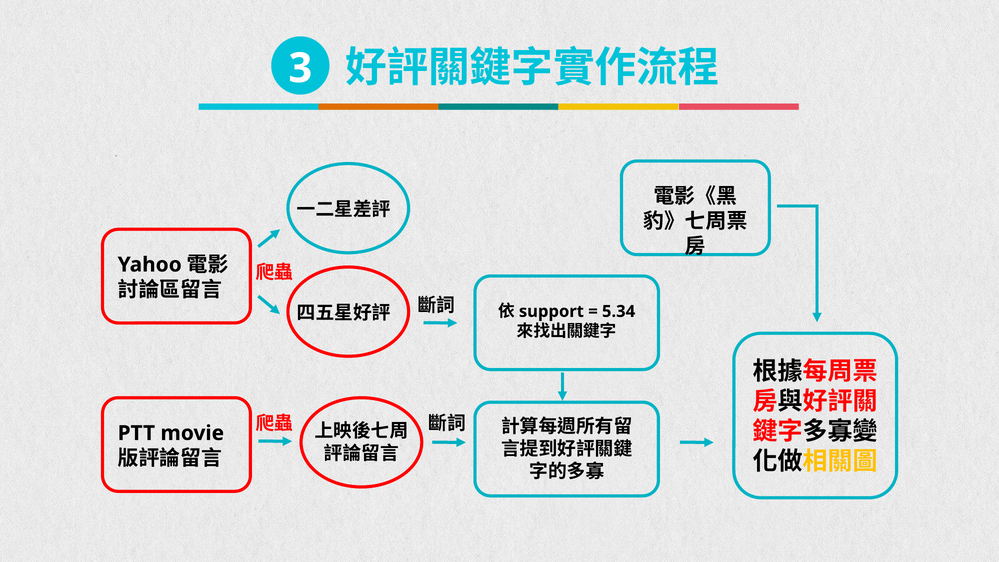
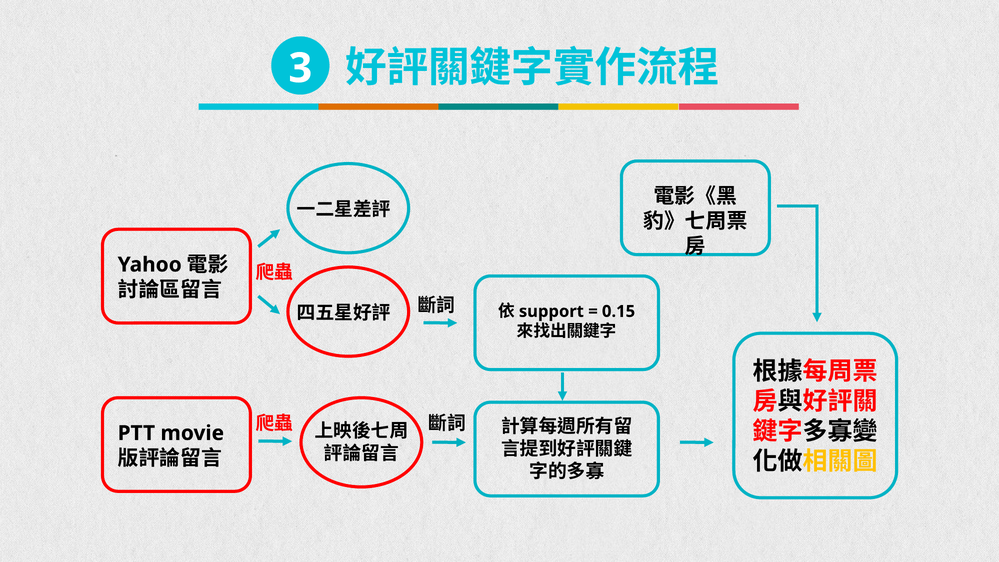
5.34: 5.34 -> 0.15
